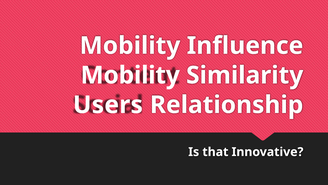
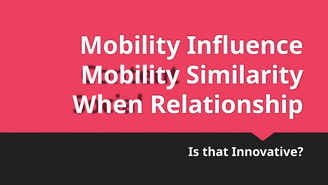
Users: Users -> When
